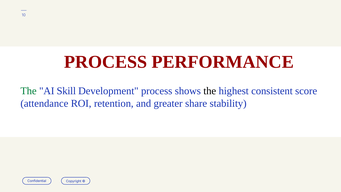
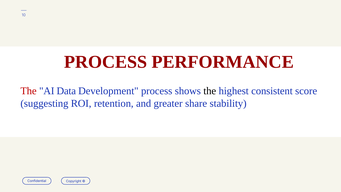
The at (29, 91) colour: green -> red
Skill: Skill -> Data
attendance: attendance -> suggesting
